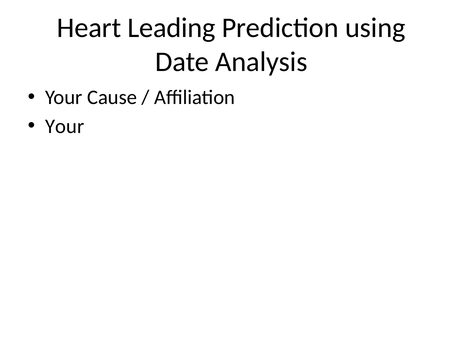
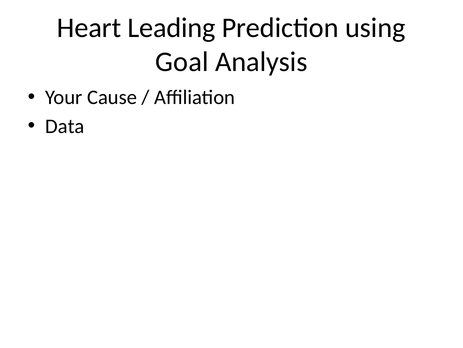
Date: Date -> Goal
Your at (65, 126): Your -> Data
